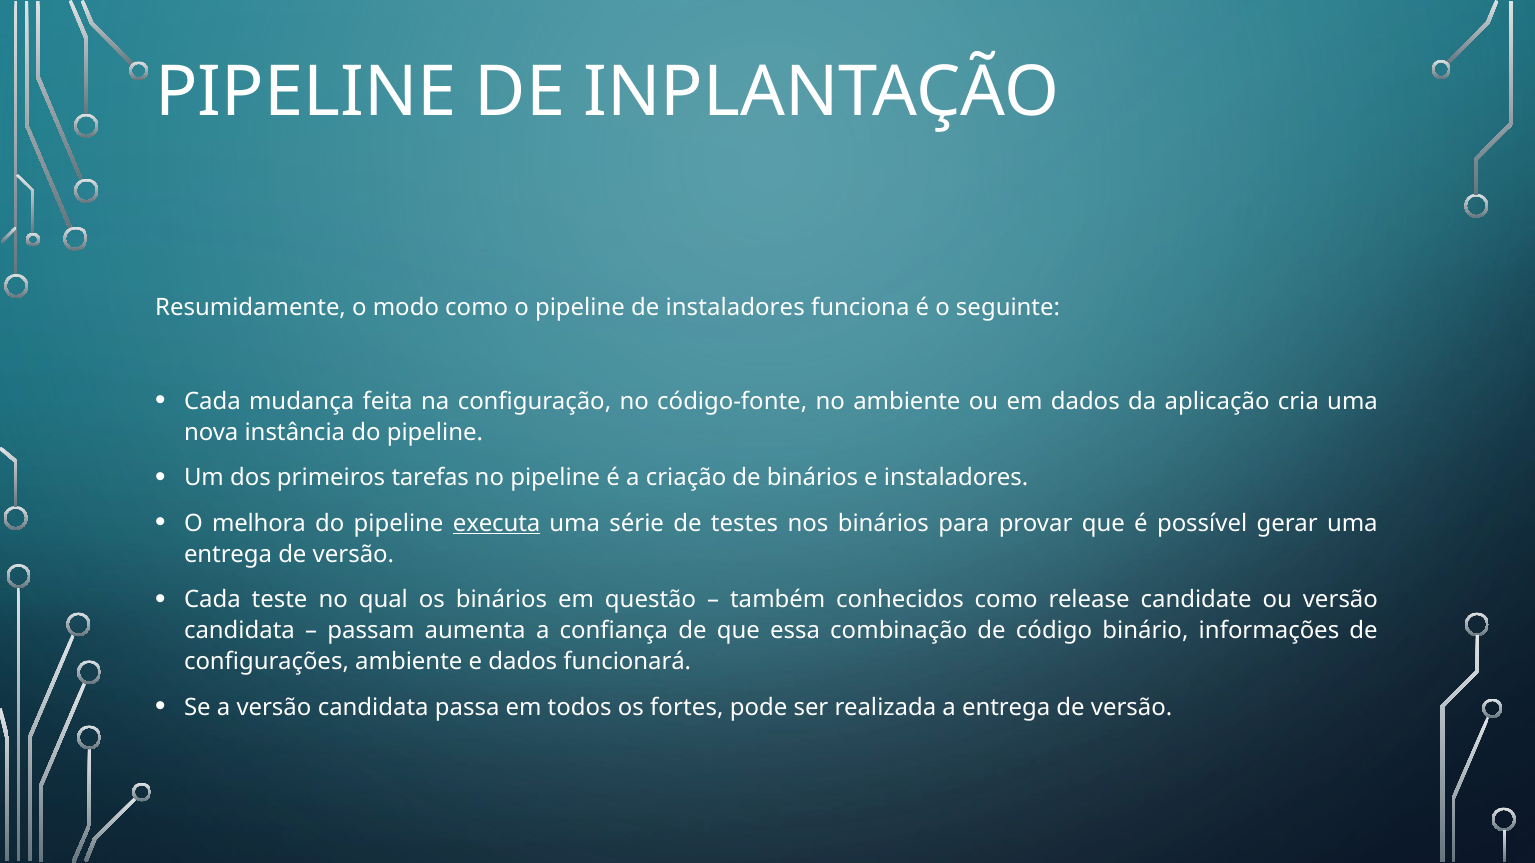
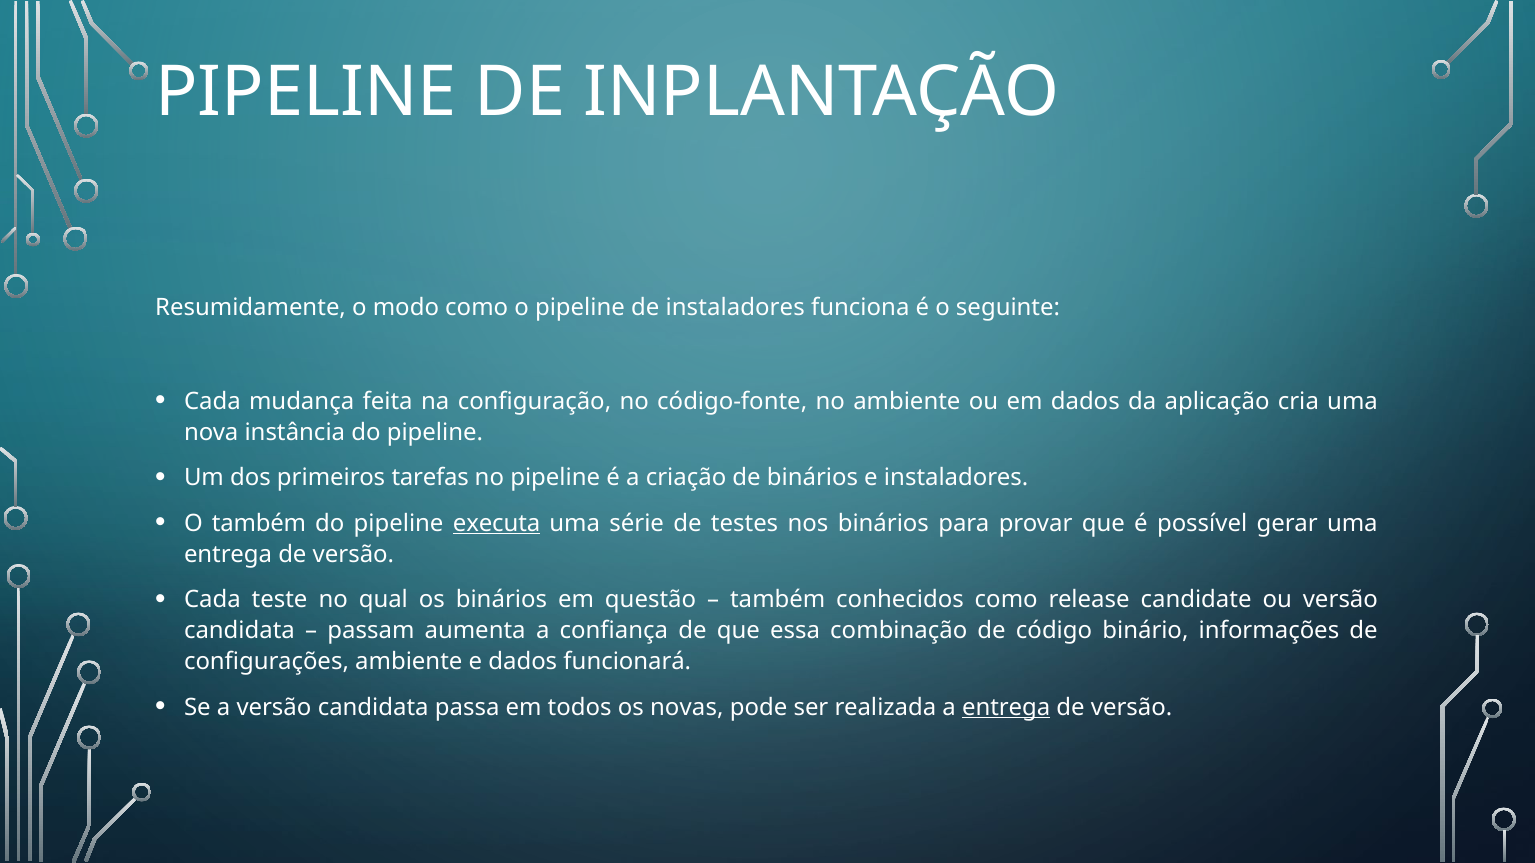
O melhora: melhora -> também
fortes: fortes -> novas
entrega at (1006, 707) underline: none -> present
